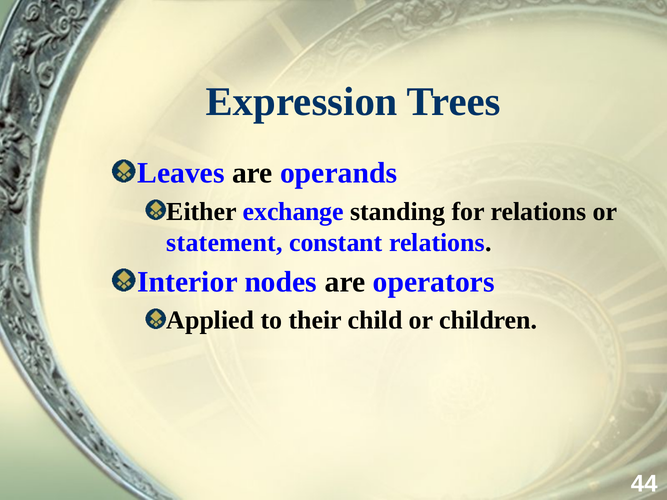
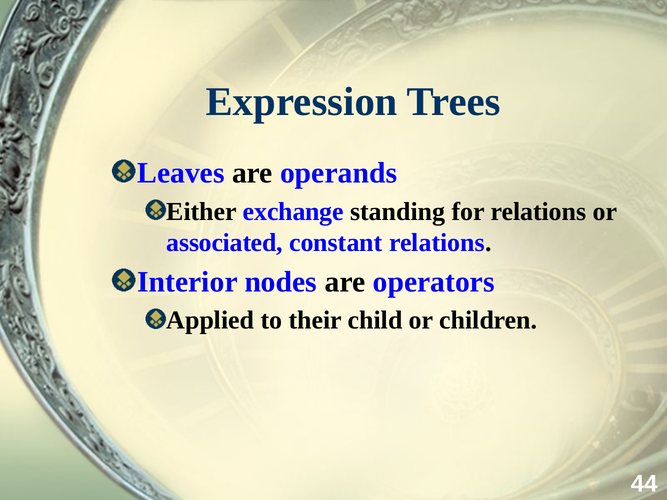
statement: statement -> associated
